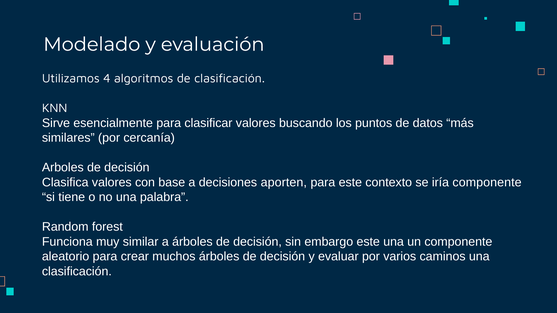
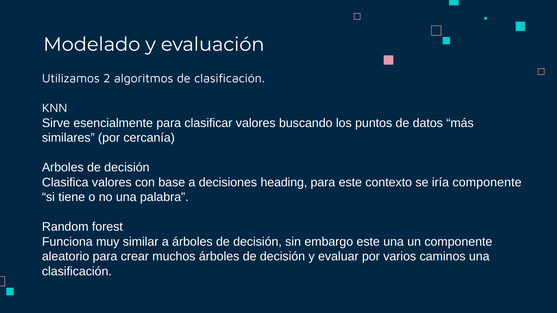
4: 4 -> 2
aporten: aporten -> heading
